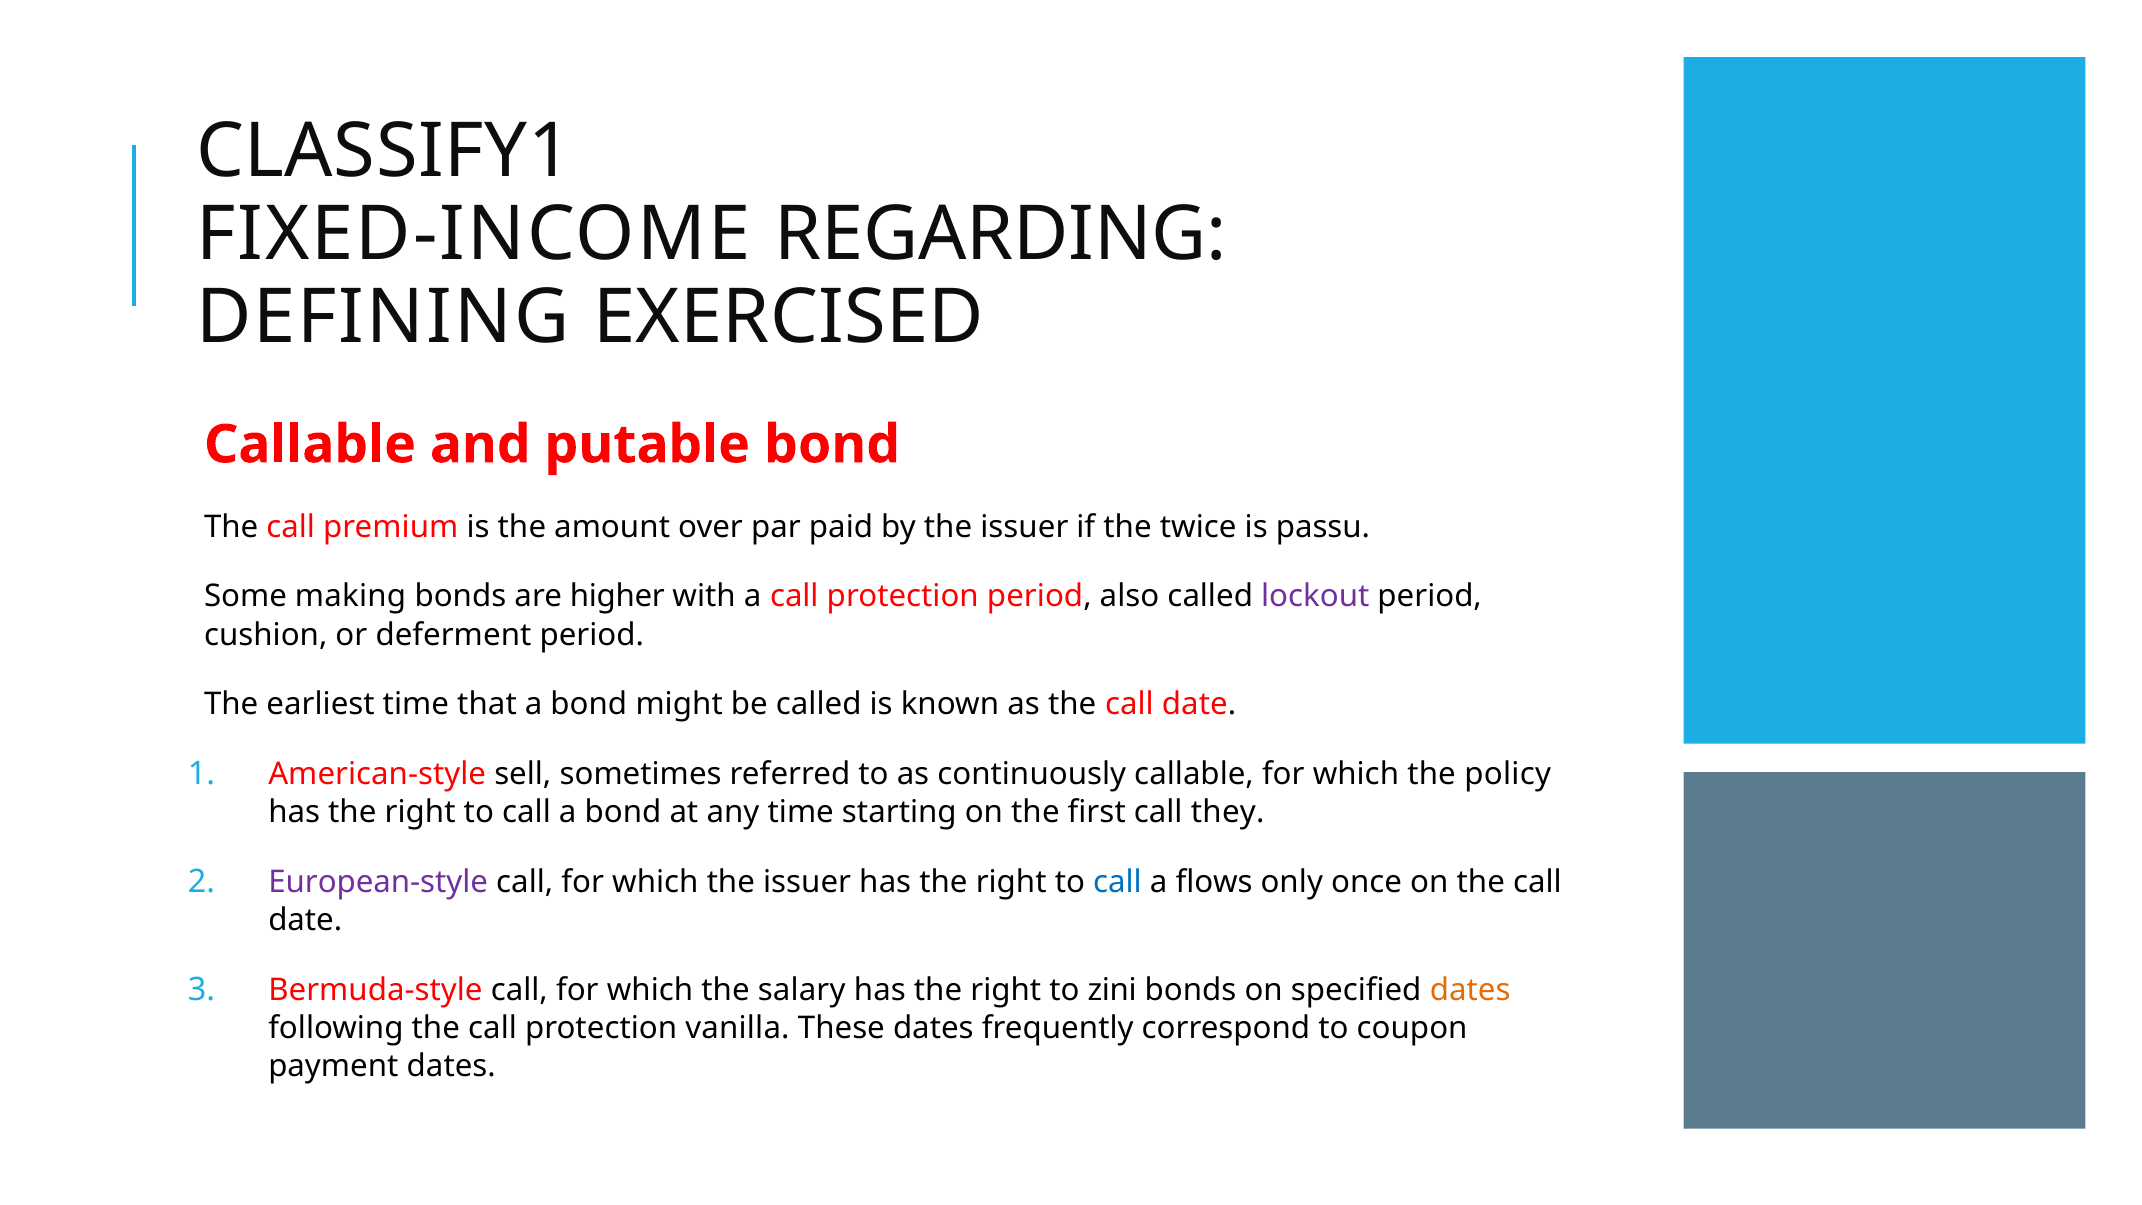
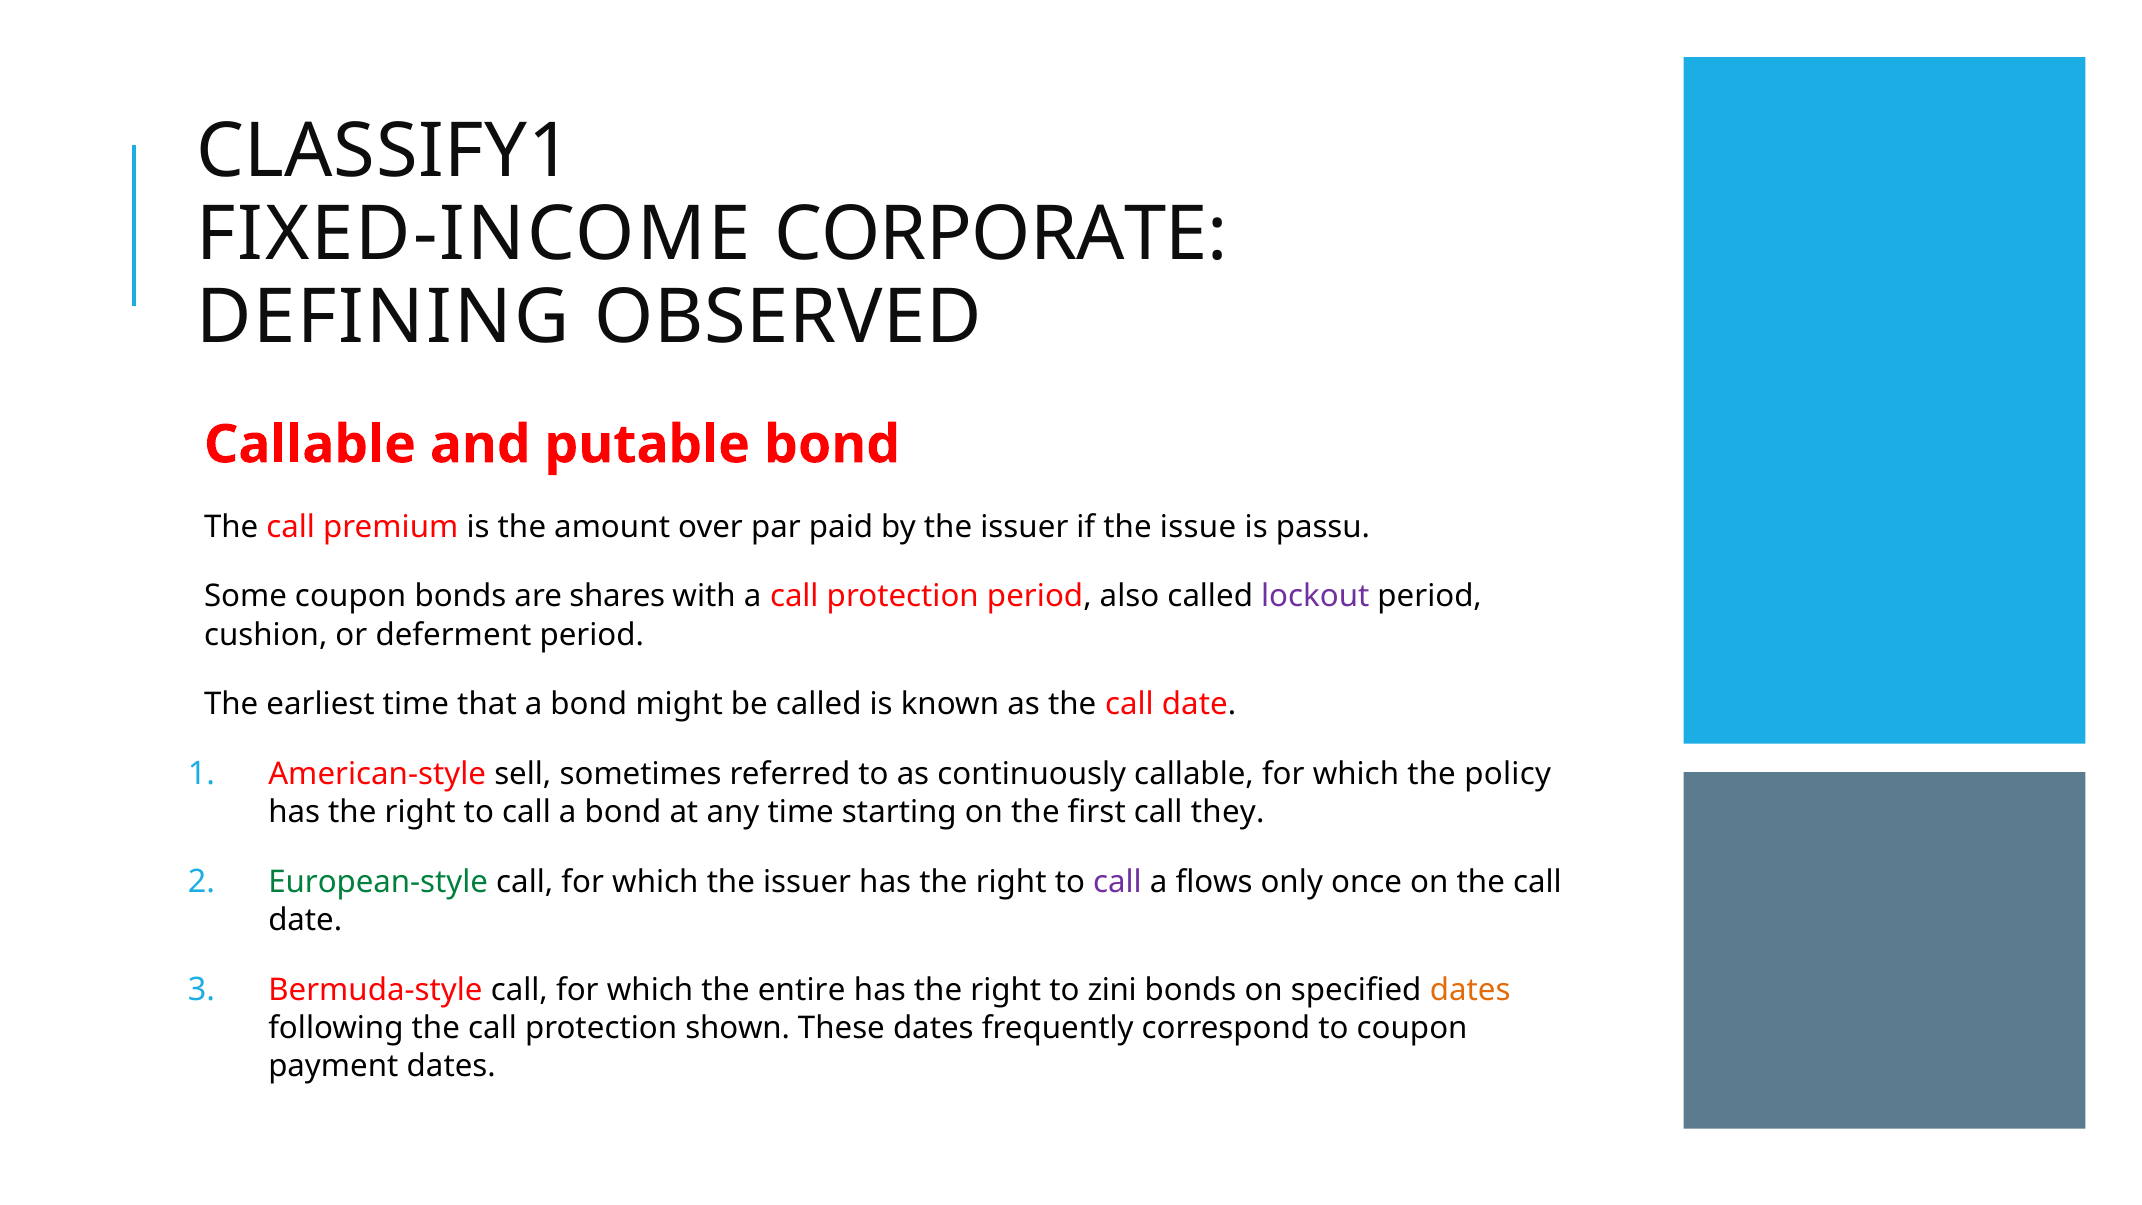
REGARDING: REGARDING -> CORPORATE
EXERCISED: EXERCISED -> OBSERVED
twice: twice -> issue
Some making: making -> coupon
higher: higher -> shares
European-style colour: purple -> green
call at (1117, 882) colour: blue -> purple
salary: salary -> entire
vanilla: vanilla -> shown
